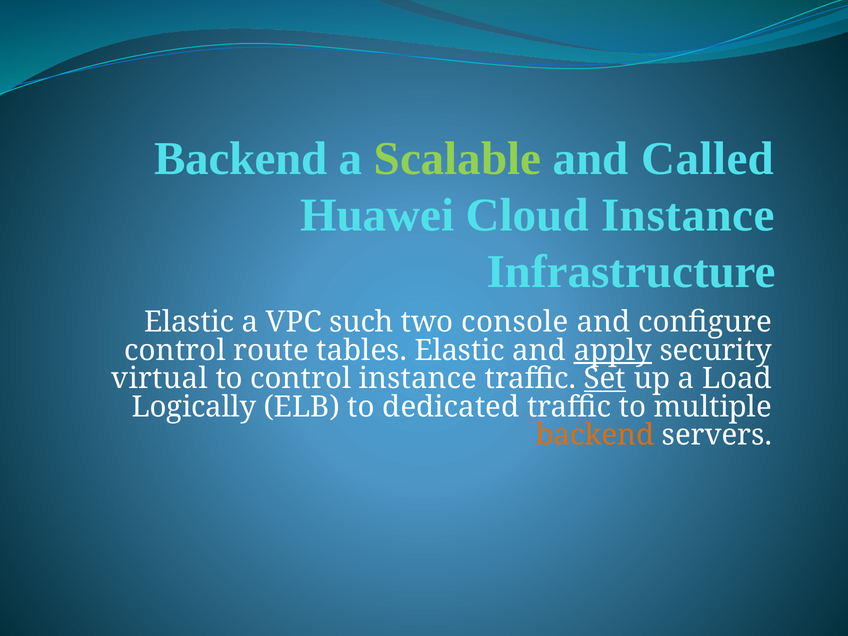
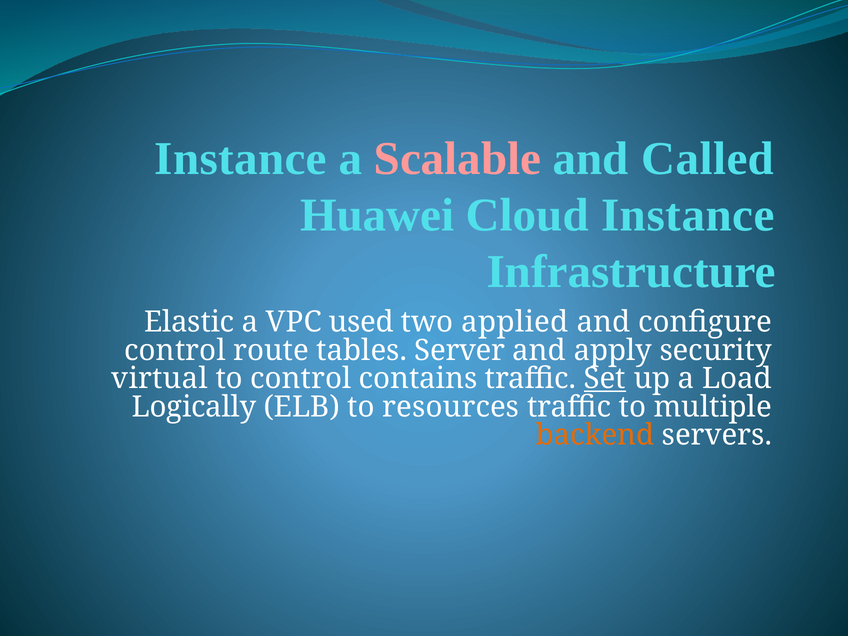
Backend at (241, 159): Backend -> Instance
Scalable colour: light green -> pink
such: such -> used
console: console -> applied
tables Elastic: Elastic -> Server
apply underline: present -> none
control instance: instance -> contains
dedicated: dedicated -> resources
